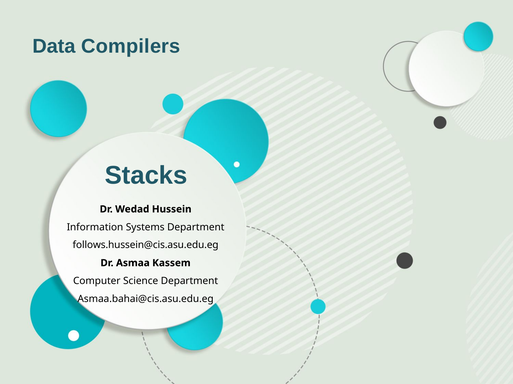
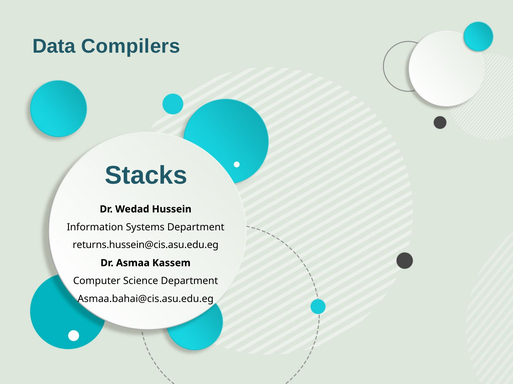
follows.hussein@cis.asu.edu.eg: follows.hussein@cis.asu.edu.eg -> returns.hussein@cis.asu.edu.eg
